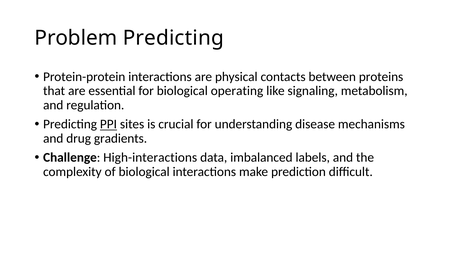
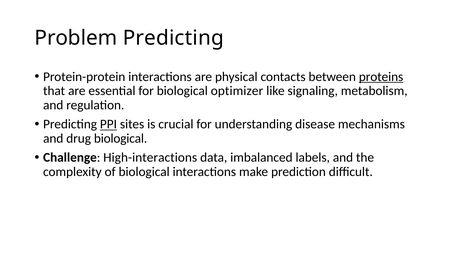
proteins underline: none -> present
operating: operating -> optimizer
drug gradients: gradients -> biological
